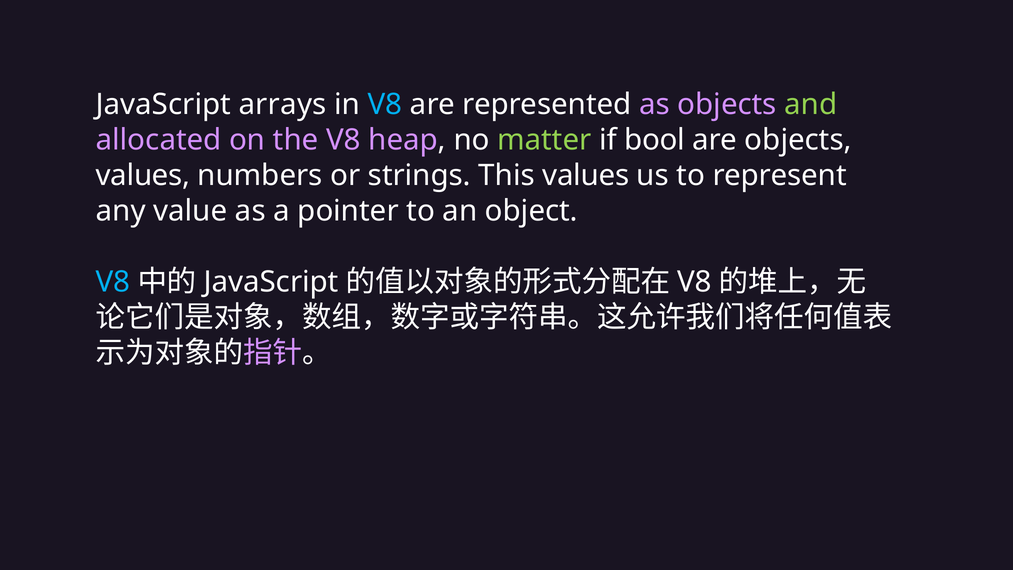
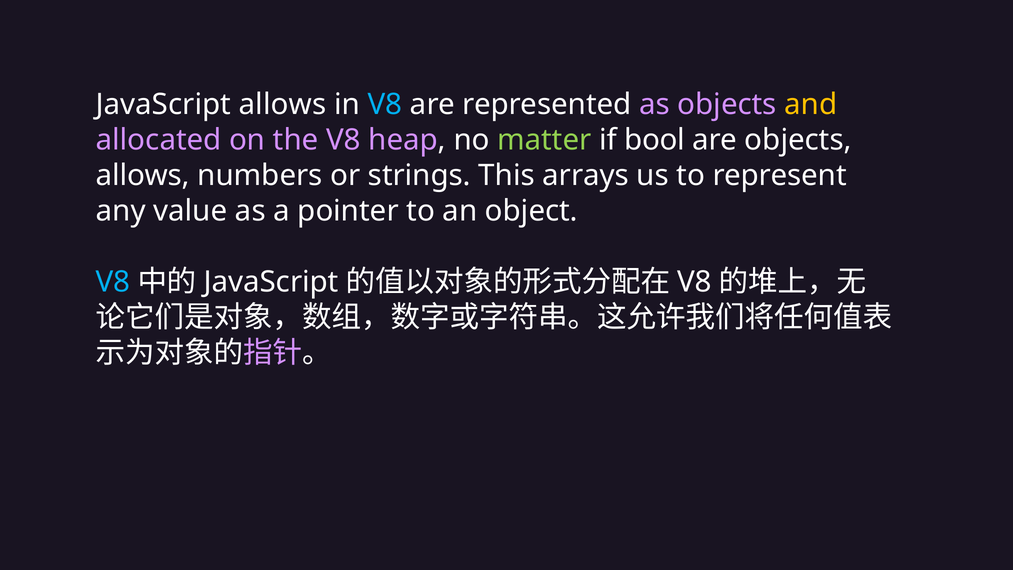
JavaScript arrays: arrays -> allows
and colour: light green -> yellow
values at (143, 175): values -> allows
This values: values -> arrays
